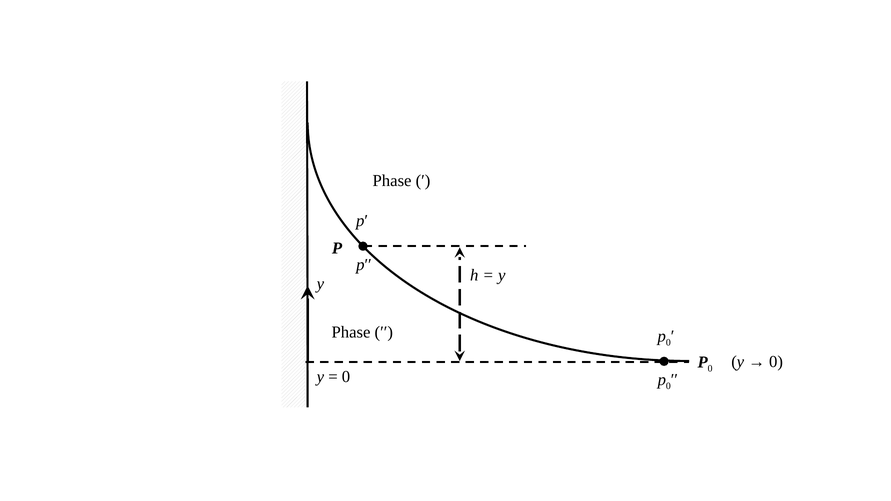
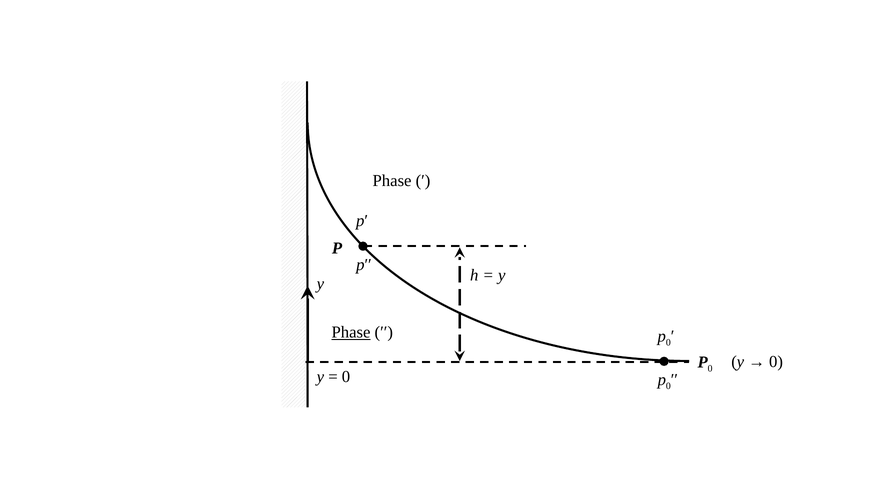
Phase at (351, 332) underline: none -> present
